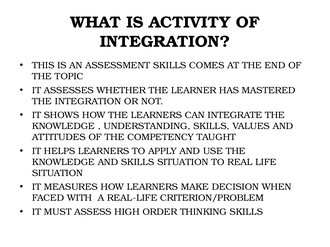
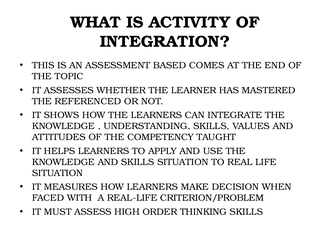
ASSESSMENT SKILLS: SKILLS -> BASED
THE INTEGRATION: INTEGRATION -> REFERENCED
